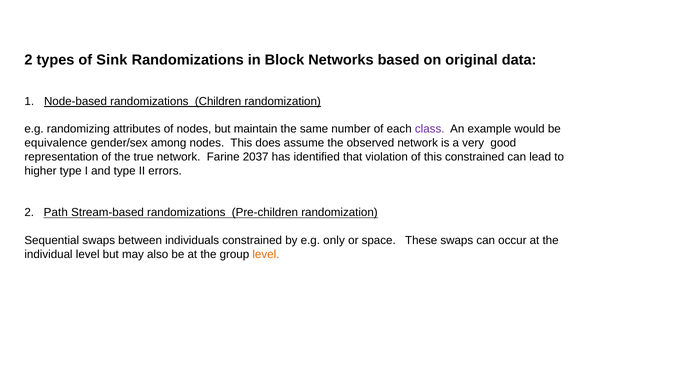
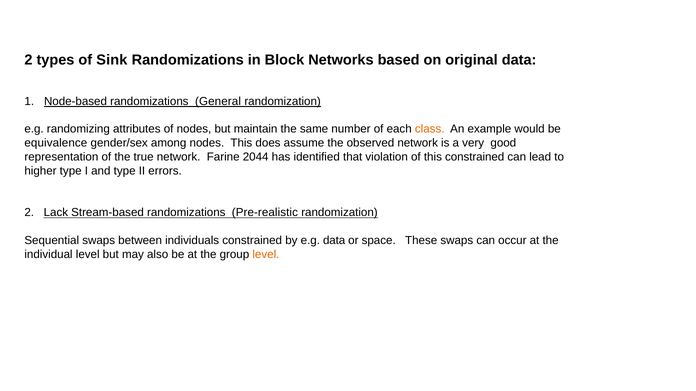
Children: Children -> General
class colour: purple -> orange
2037: 2037 -> 2044
Path: Path -> Lack
Pre-children: Pre-children -> Pre-realistic
e.g only: only -> data
